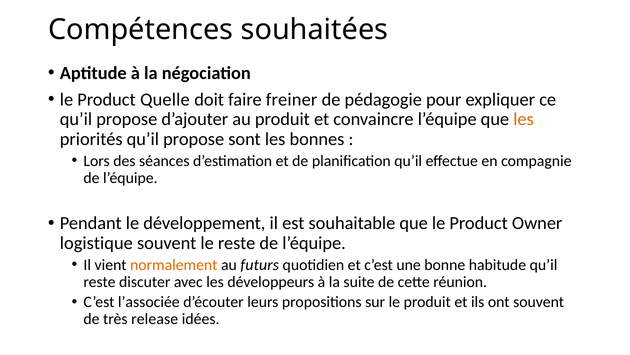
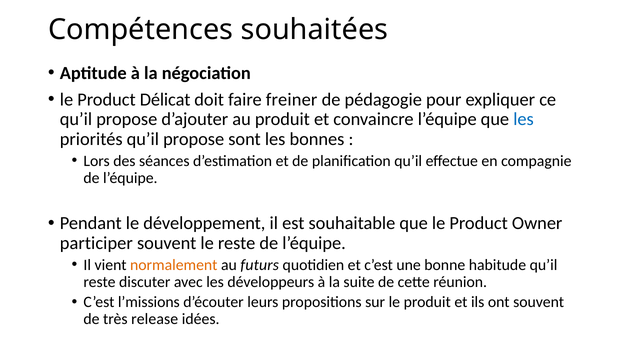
Quelle: Quelle -> Délicat
les at (524, 119) colour: orange -> blue
logistique: logistique -> participer
l’associée: l’associée -> l’missions
